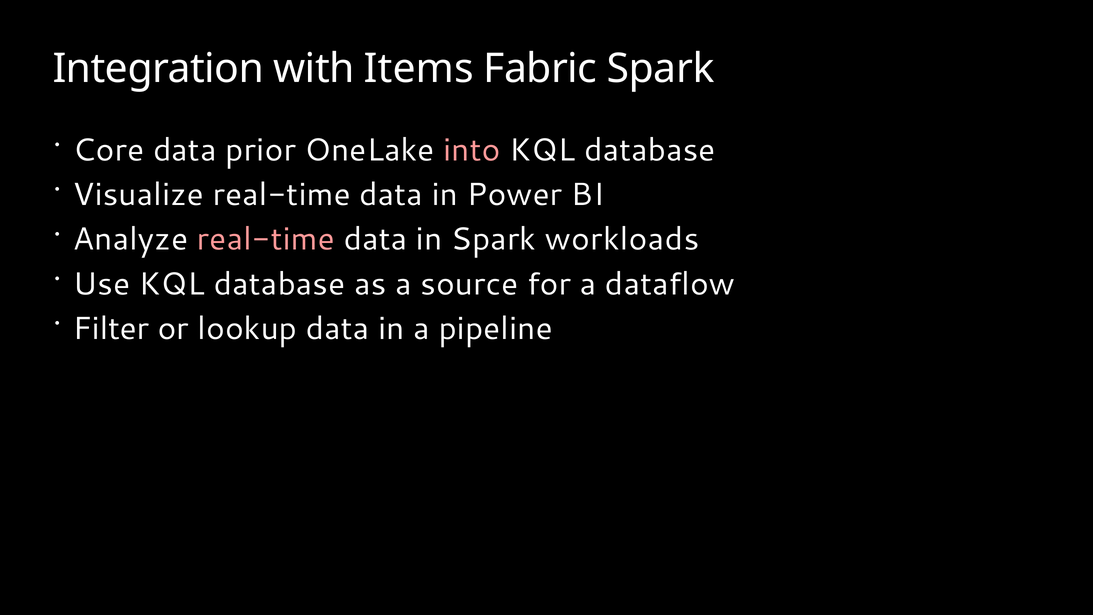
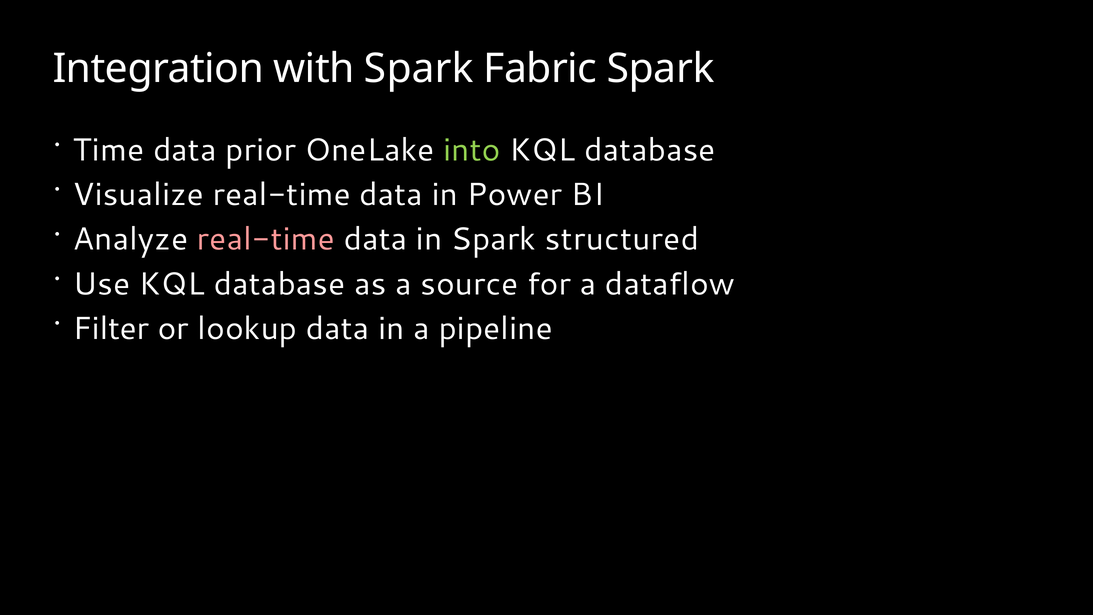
with Items: Items -> Spark
Core: Core -> Time
into colour: pink -> light green
workloads: workloads -> structured
